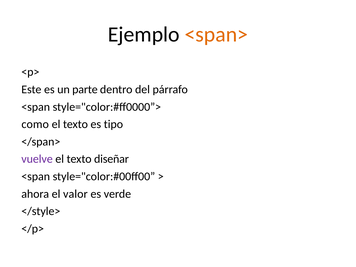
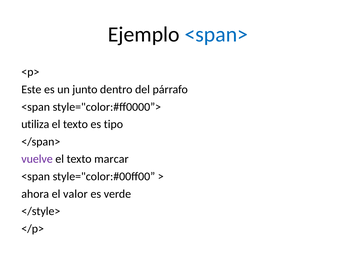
<span> colour: orange -> blue
parte: parte -> junto
como: como -> utiliza
diseñar: diseñar -> marcar
